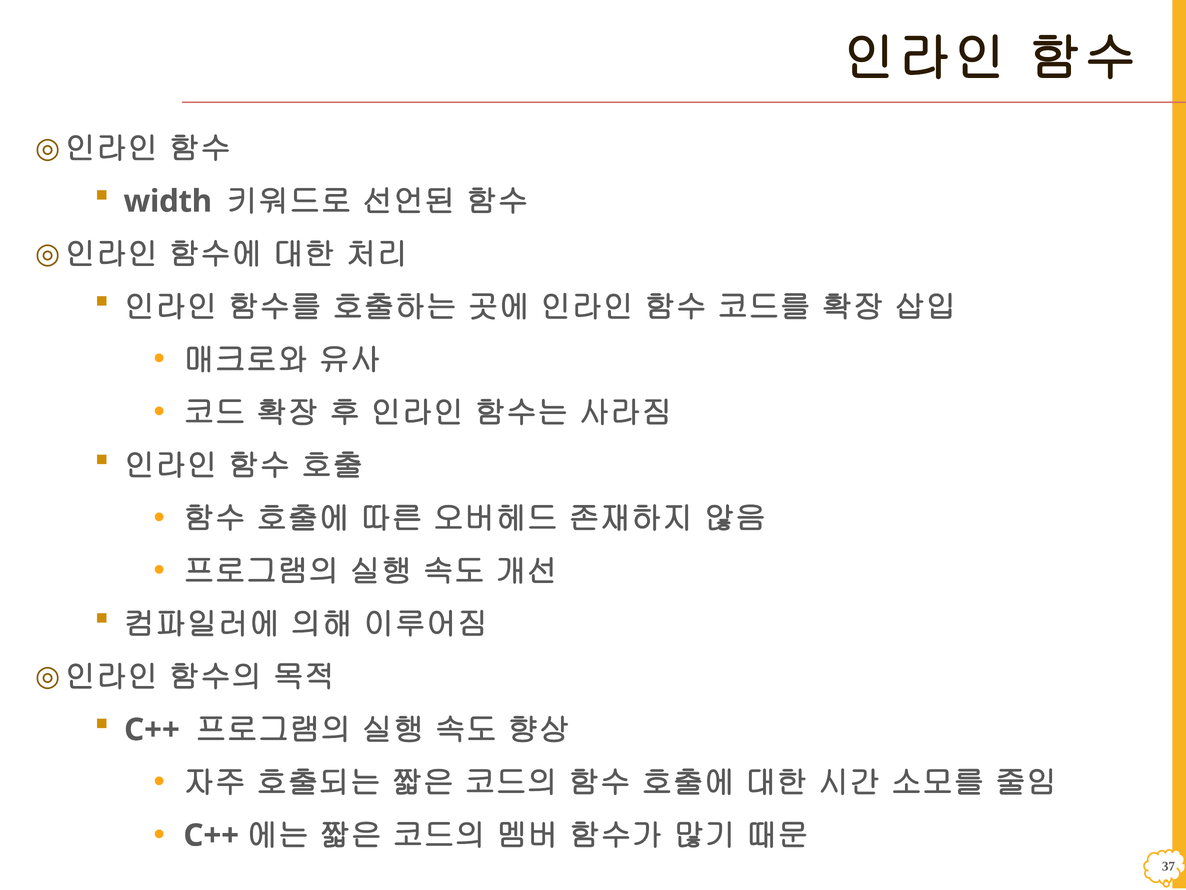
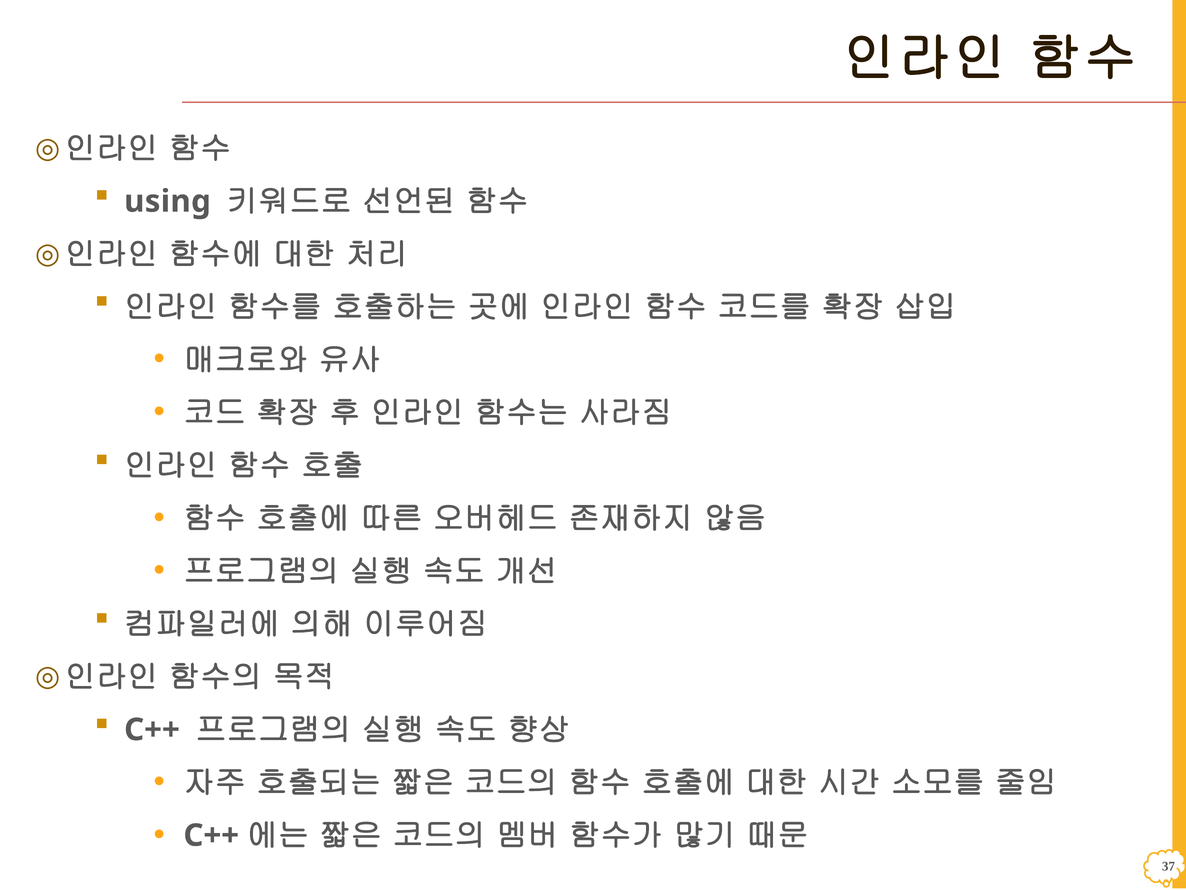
width: width -> using
